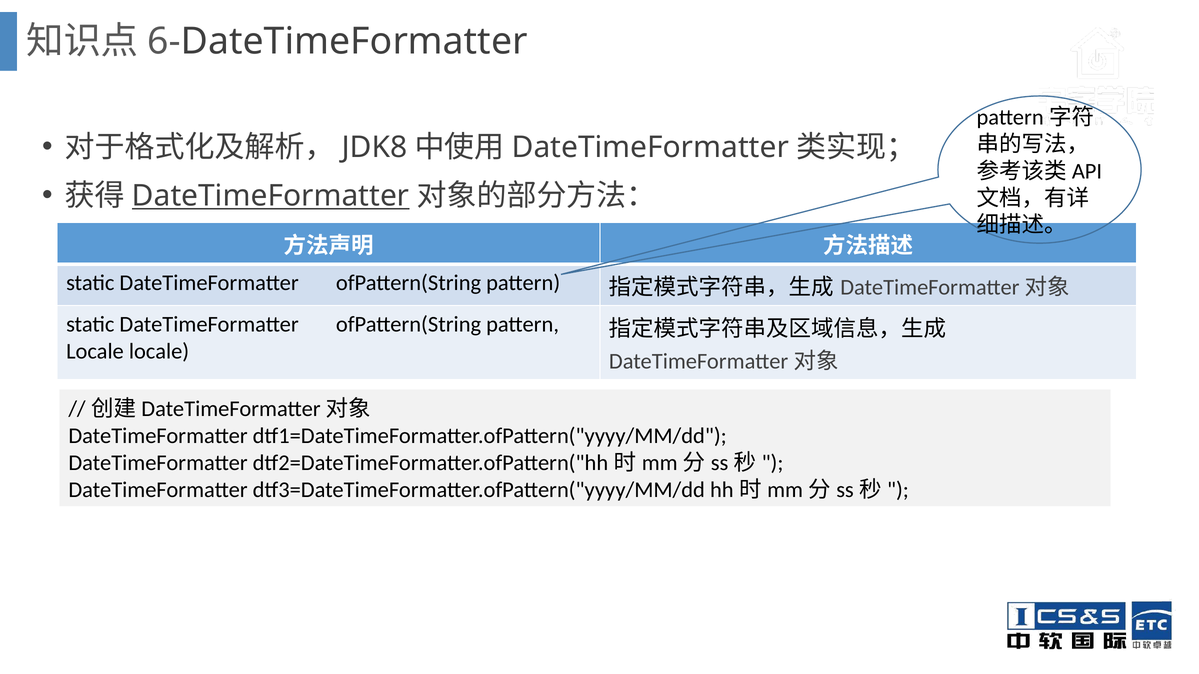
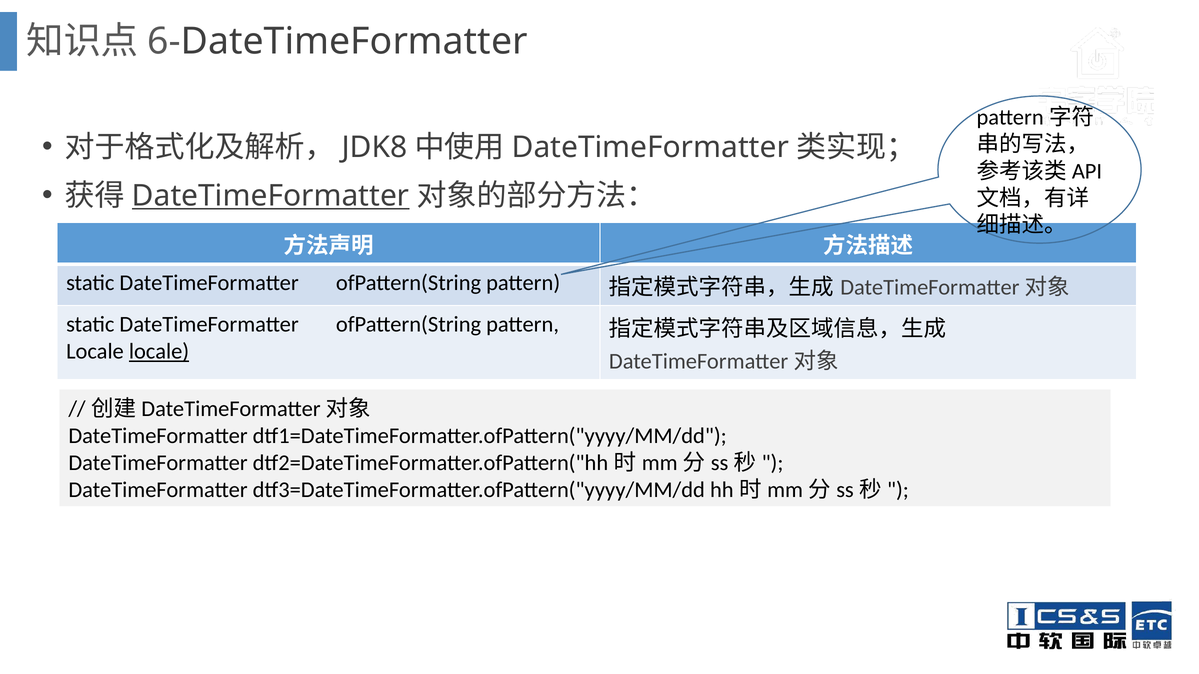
locale at (159, 352) underline: none -> present
